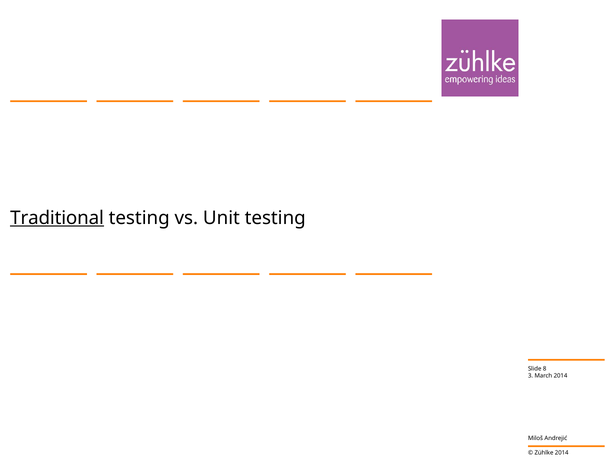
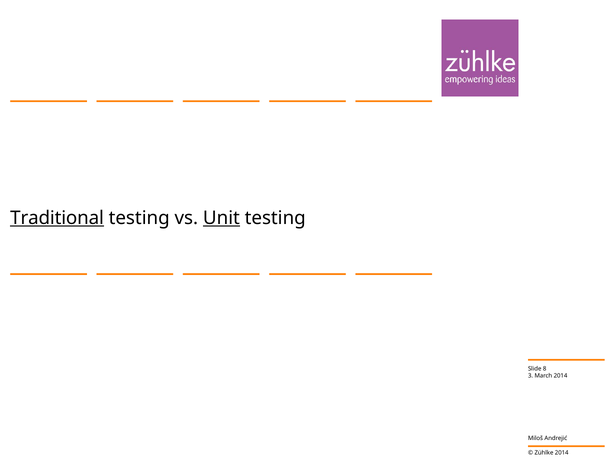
Unit underline: none -> present
